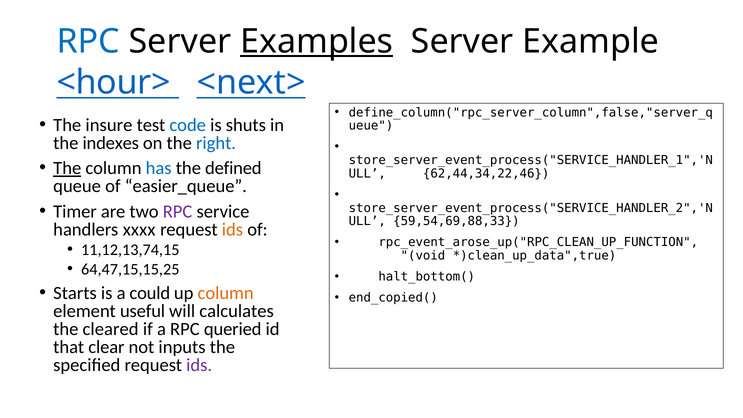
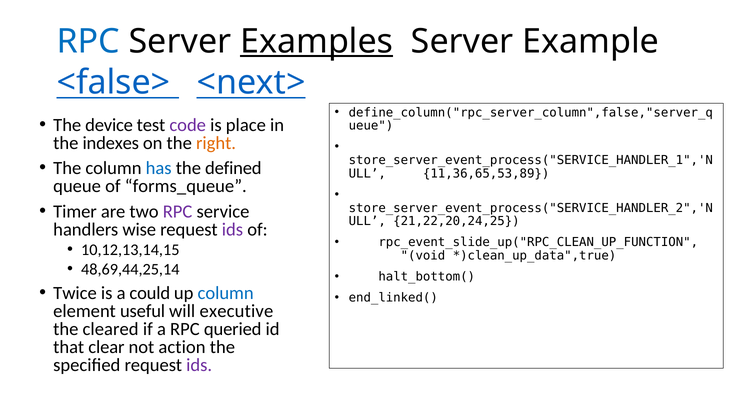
<hour>: <hour> -> <false>
insure: insure -> device
code colour: blue -> purple
shuts: shuts -> place
right colour: blue -> orange
The at (67, 168) underline: present -> none
62,44,34,22,46: 62,44,34,22,46 -> 11,36,65,53,89
easier_queue: easier_queue -> forms_queue
59,54,69,88,33: 59,54,69,88,33 -> 21,22,20,24,25
xxxx: xxxx -> wise
ids at (232, 229) colour: orange -> purple
rpc_event_arose_up("RPC_CLEAN_UP_FUNCTION: rpc_event_arose_up("RPC_CLEAN_UP_FUNCTION -> rpc_event_slide_up("RPC_CLEAN_UP_FUNCTION
11,12,13,74,15: 11,12,13,74,15 -> 10,12,13,14,15
64,47,15,15,25: 64,47,15,15,25 -> 48,69,44,25,14
Starts: Starts -> Twice
column at (226, 293) colour: orange -> blue
end_copied(: end_copied( -> end_linked(
calculates: calculates -> executive
inputs: inputs -> action
